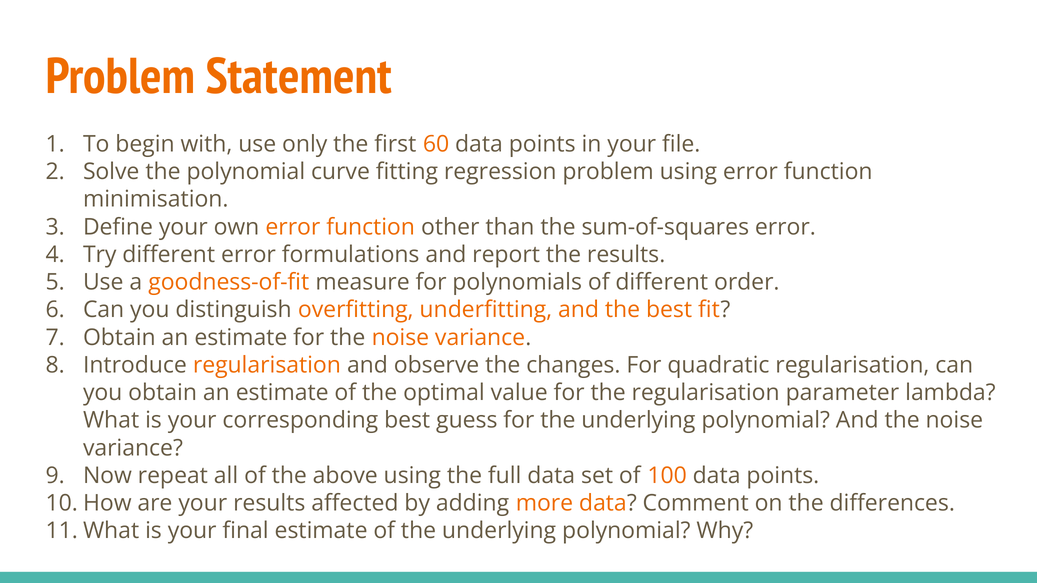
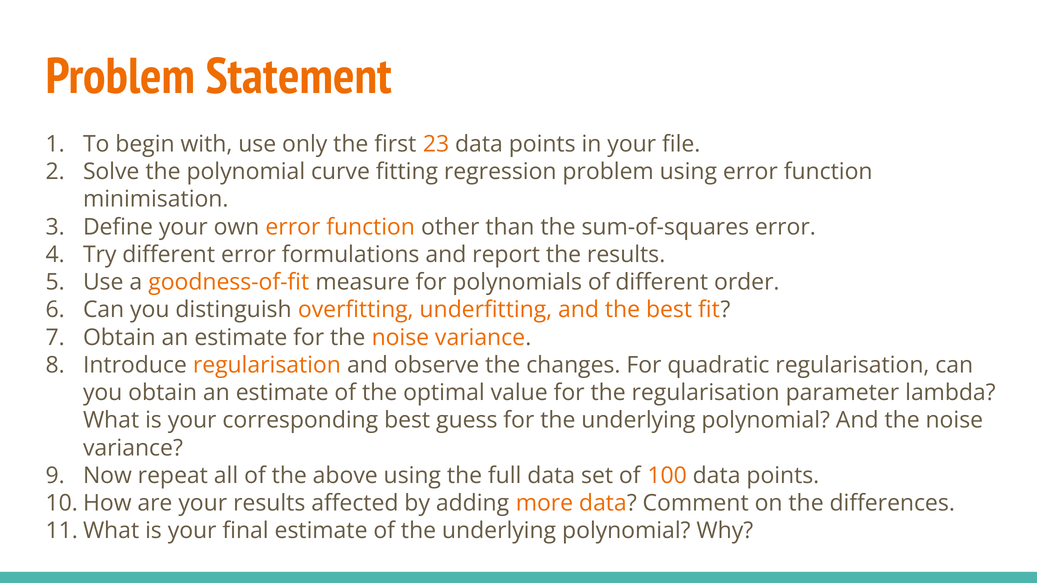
60: 60 -> 23
